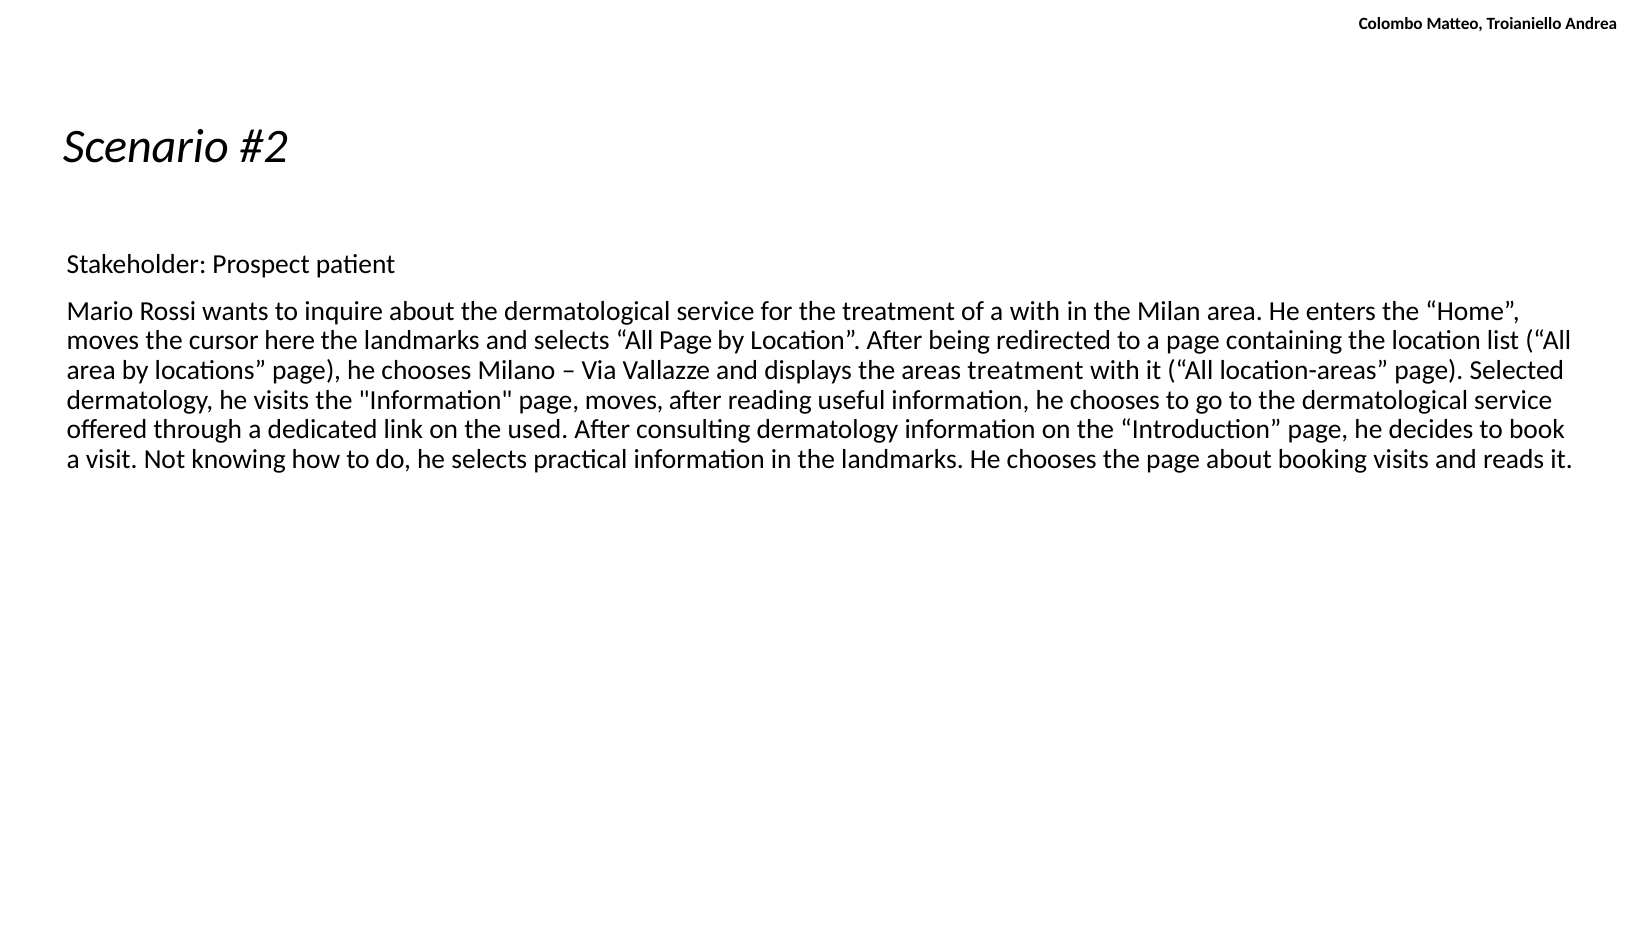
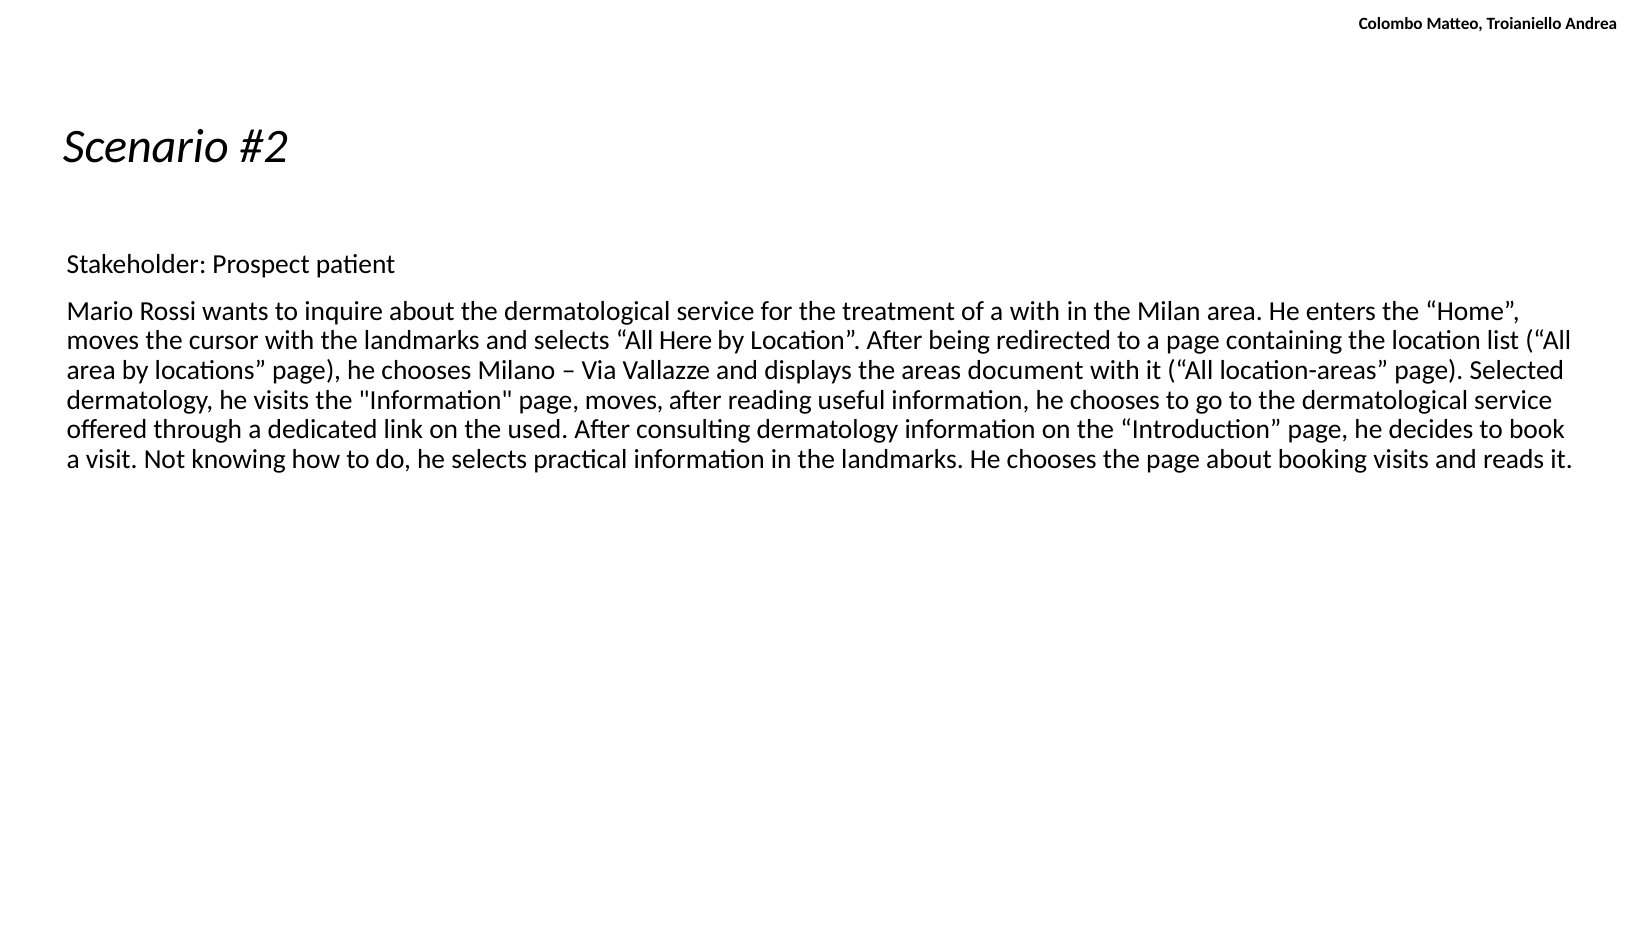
cursor here: here -> with
All Page: Page -> Here
areas treatment: treatment -> document
